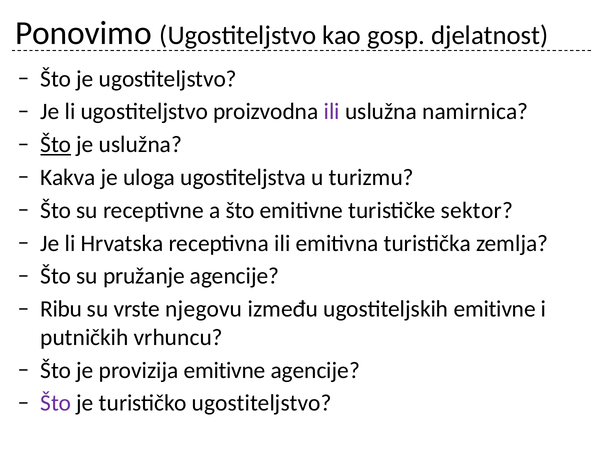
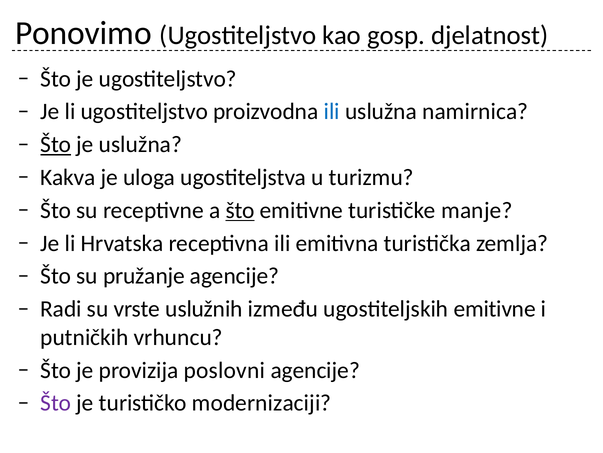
ili at (332, 112) colour: purple -> blue
što at (240, 210) underline: none -> present
sektor: sektor -> manje
Ribu: Ribu -> Radi
njegovu: njegovu -> uslužnih
provizija emitivne: emitivne -> poslovni
turističko ugostiteljstvo: ugostiteljstvo -> modernizaciji
